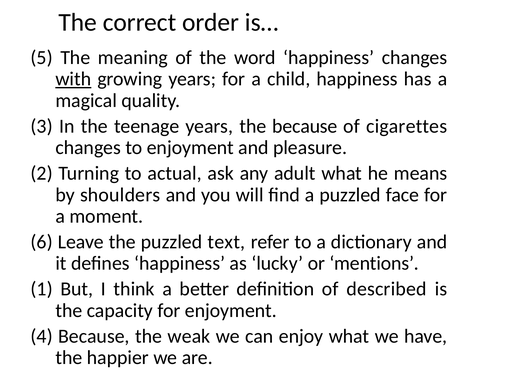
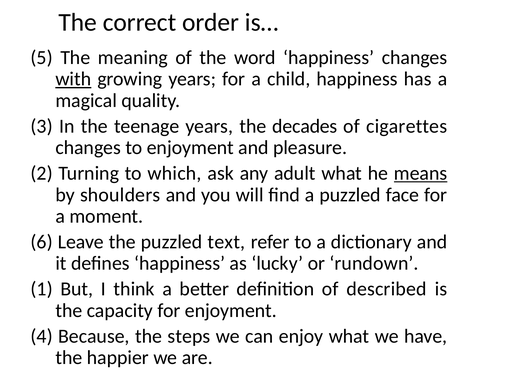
the because: because -> decades
actual: actual -> which
means underline: none -> present
mentions: mentions -> rundown
weak: weak -> steps
